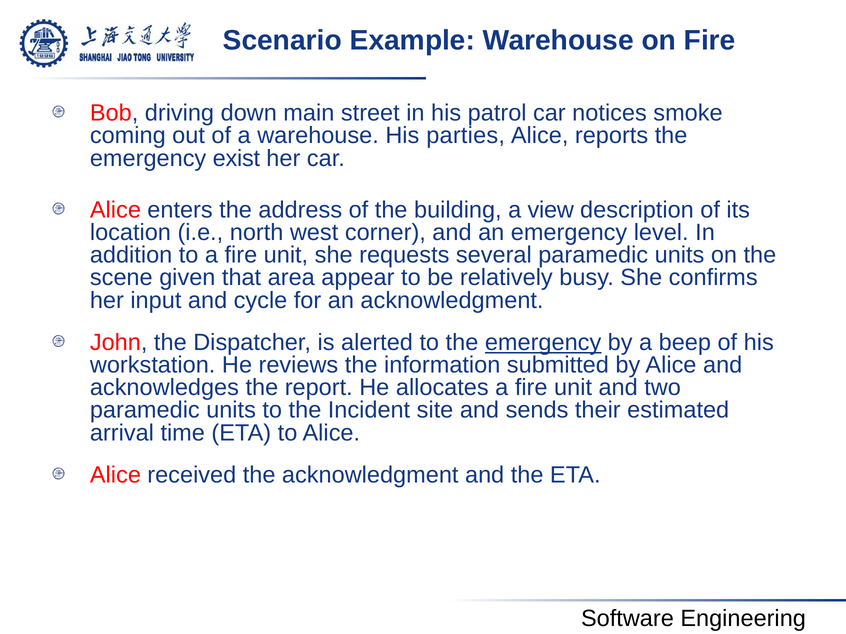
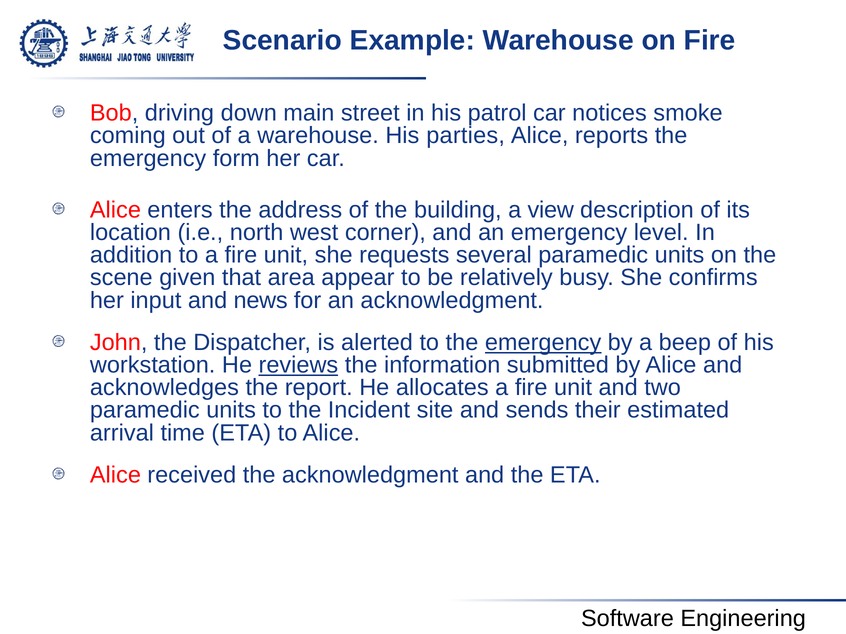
exist: exist -> form
cycle: cycle -> news
reviews underline: none -> present
